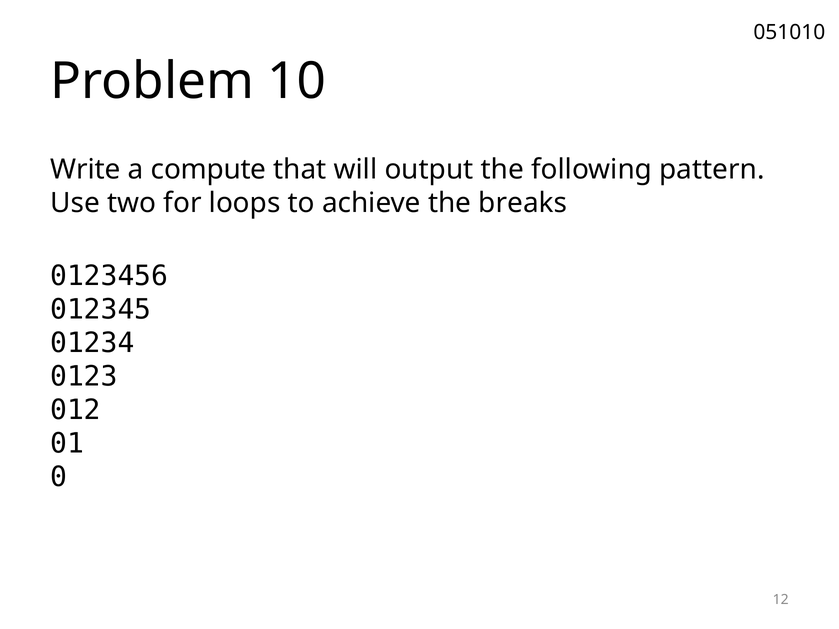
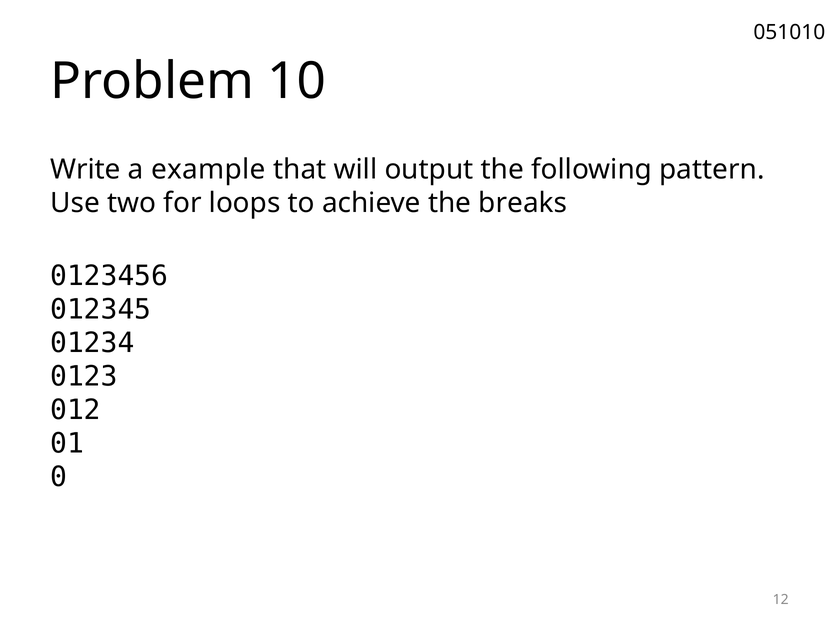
compute: compute -> example
